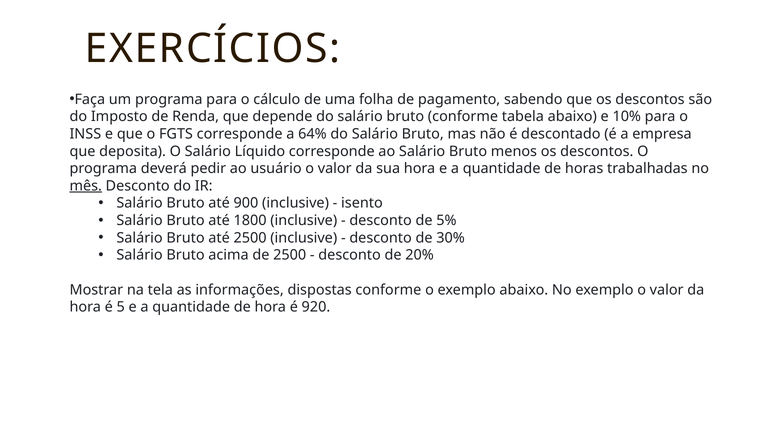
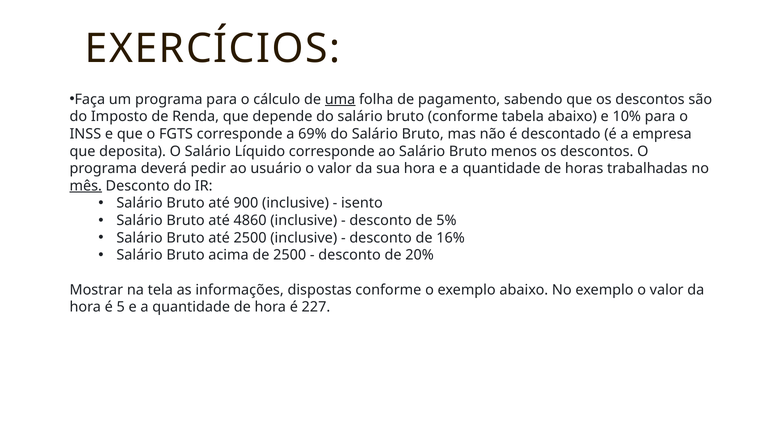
uma underline: none -> present
64%: 64% -> 69%
1800: 1800 -> 4860
30%: 30% -> 16%
920: 920 -> 227
